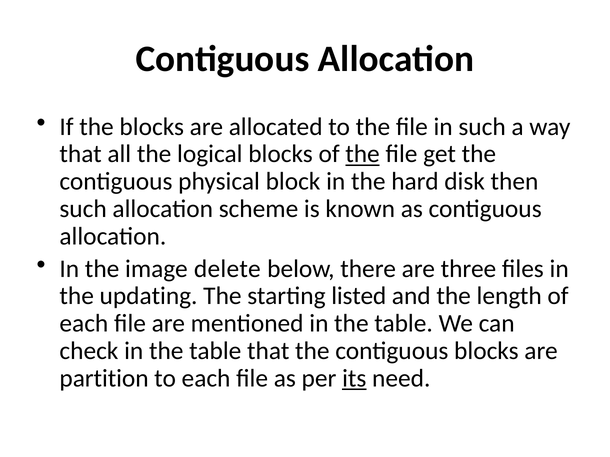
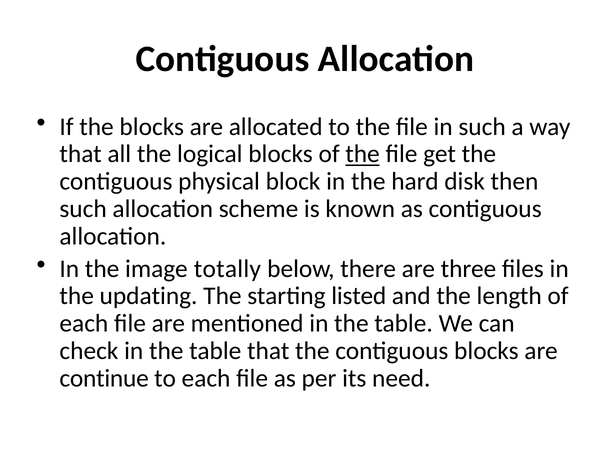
delete: delete -> totally
partition: partition -> continue
its underline: present -> none
